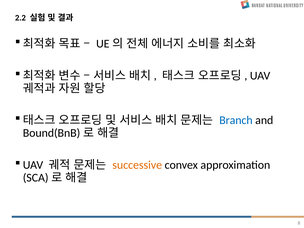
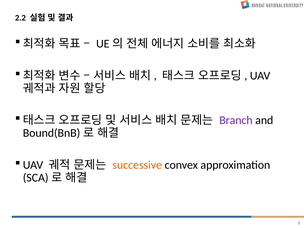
Branch colour: blue -> purple
